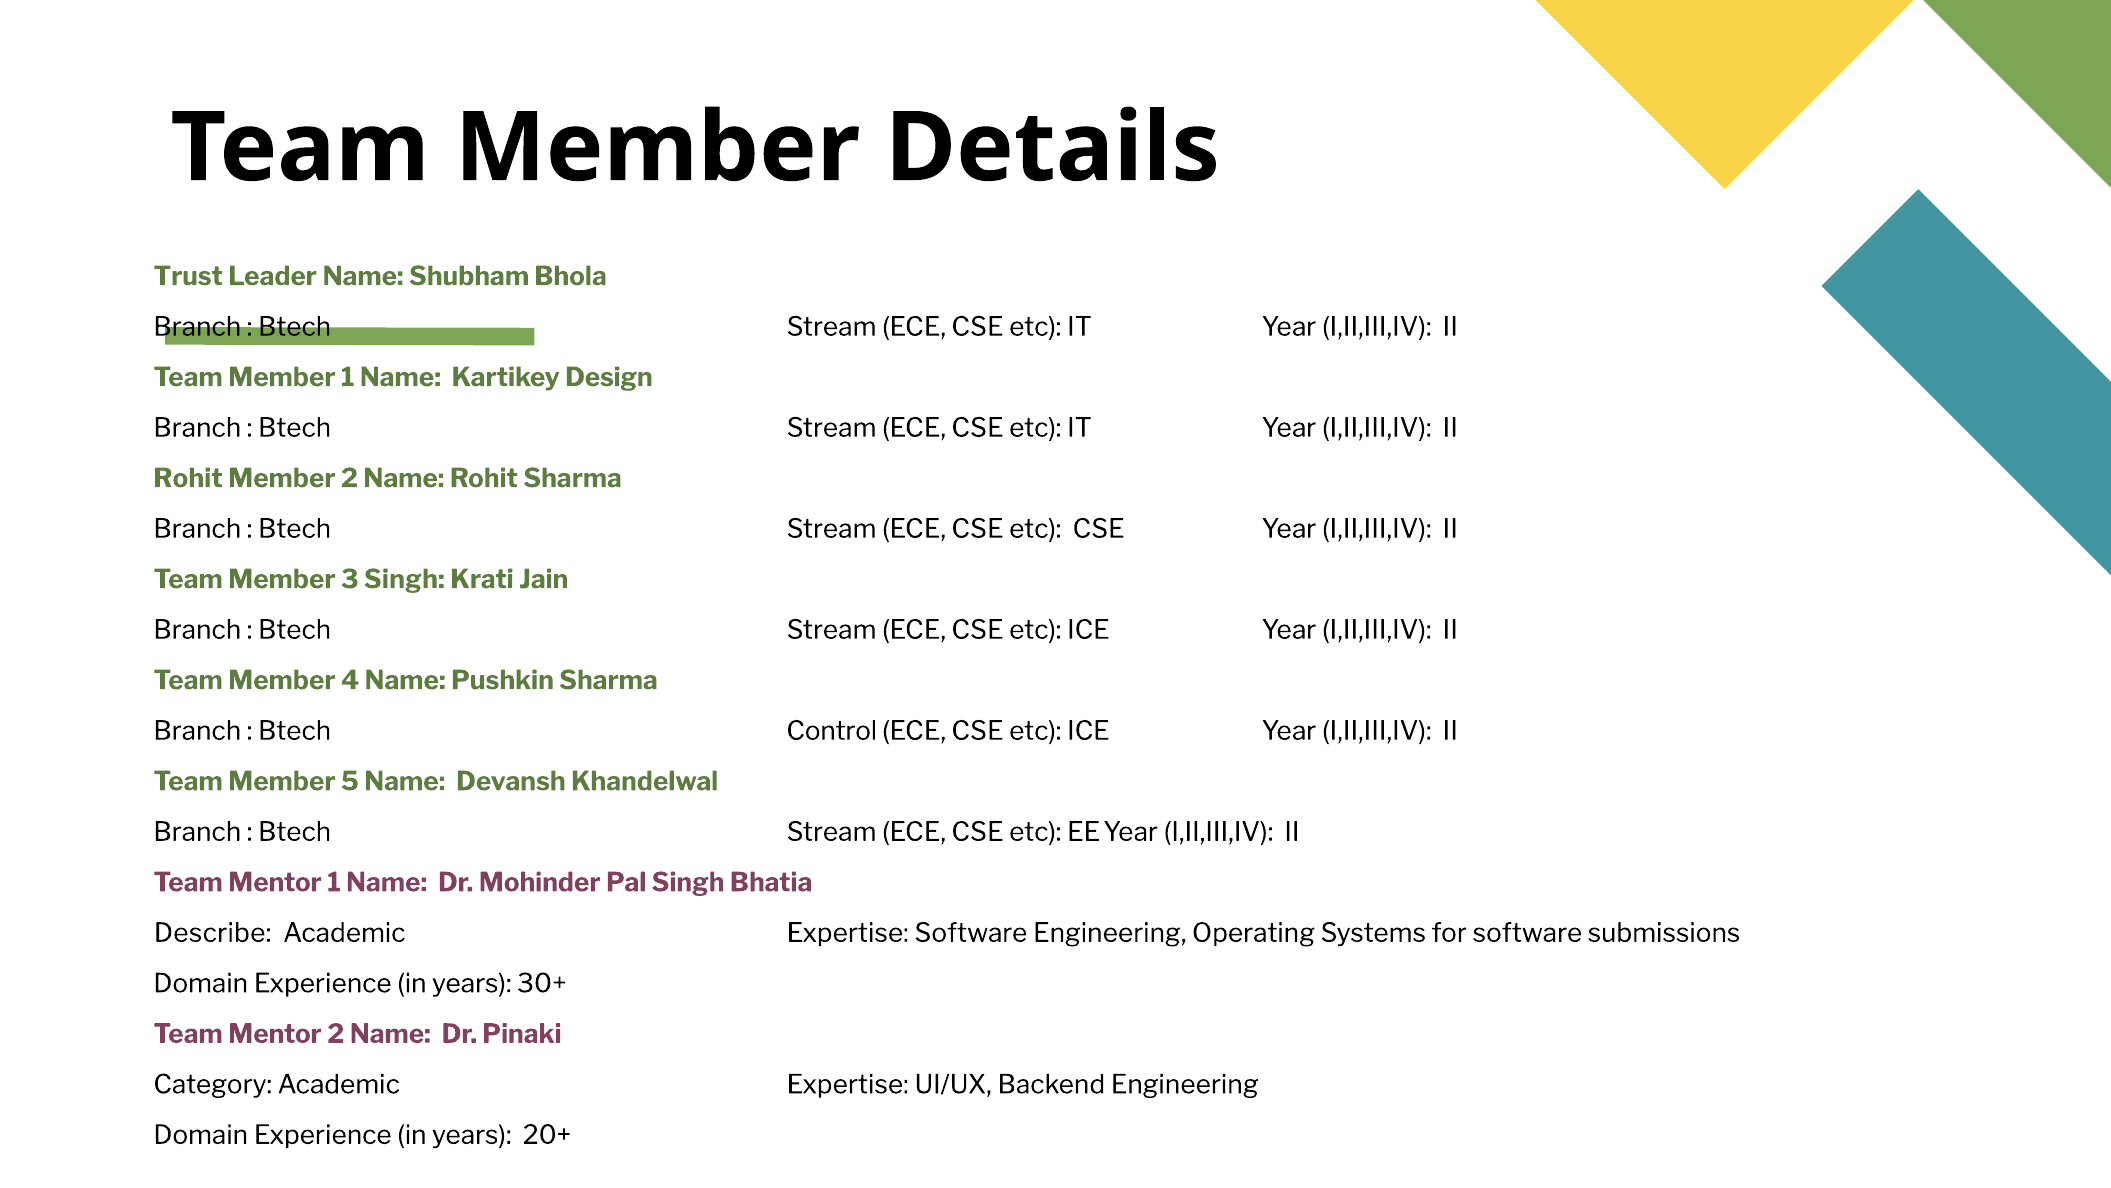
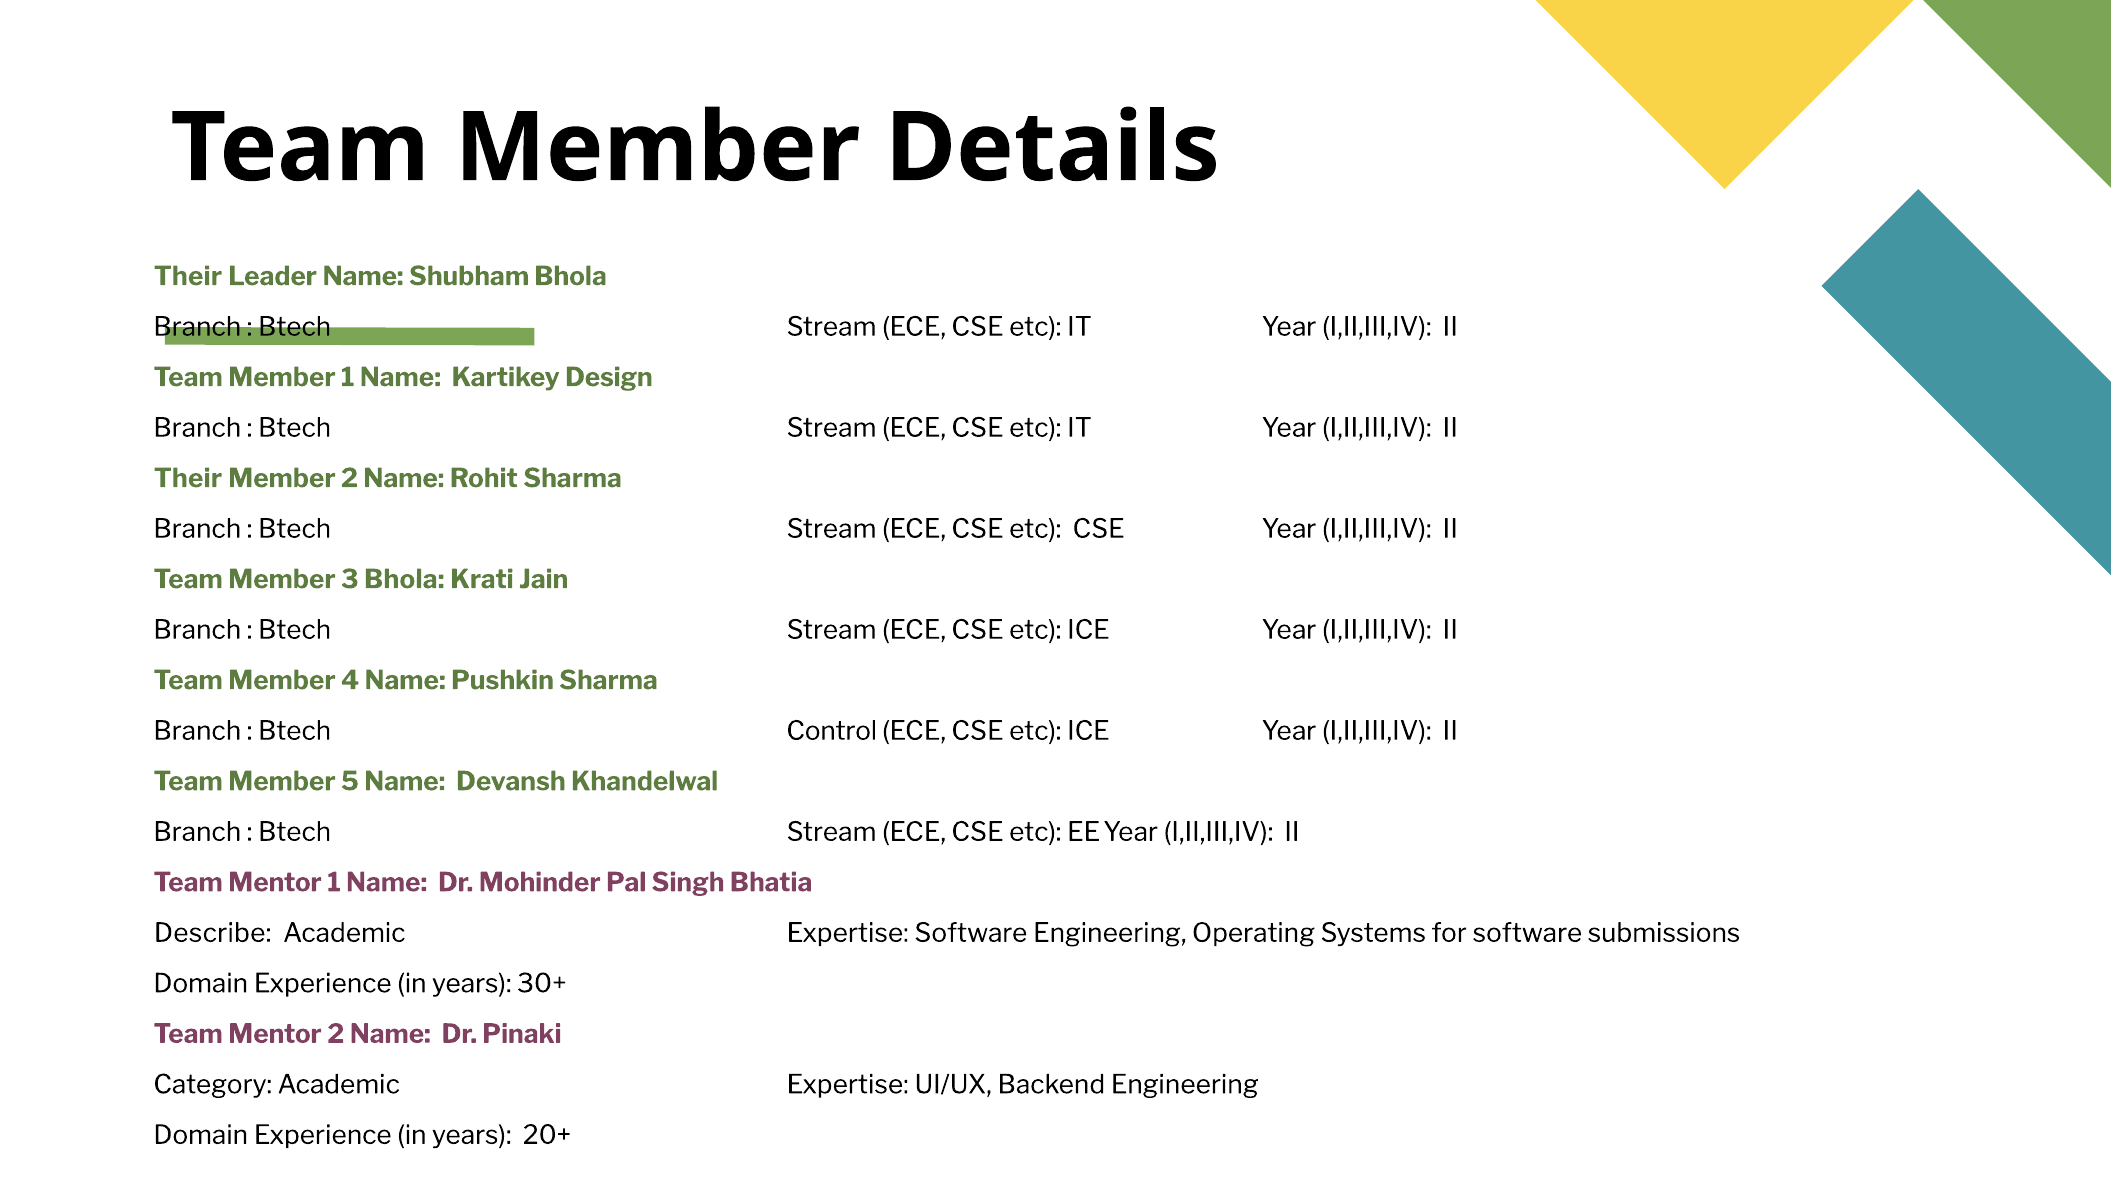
Trust at (188, 276): Trust -> Their
Rohit at (188, 478): Rohit -> Their
3 Singh: Singh -> Bhola
